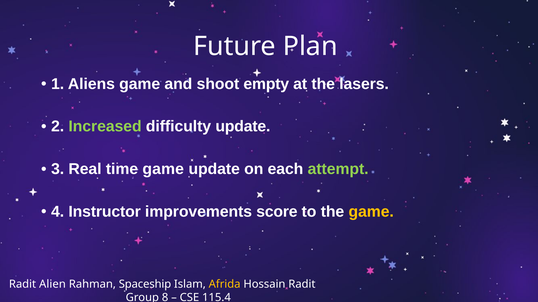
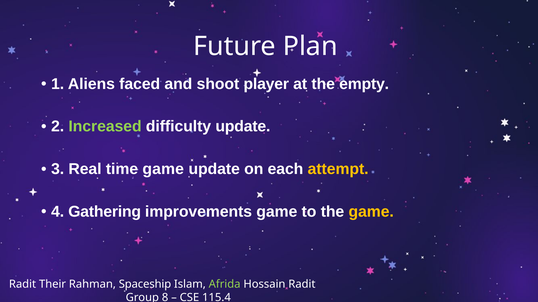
Aliens game: game -> faced
empty: empty -> player
lasers: lasers -> empty
attempt colour: light green -> yellow
Instructor: Instructor -> Gathering
improvements score: score -> game
Alien: Alien -> Their
Afrida colour: yellow -> light green
